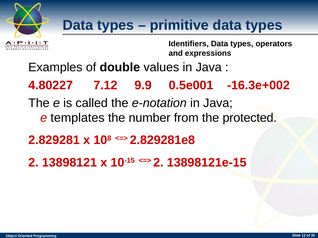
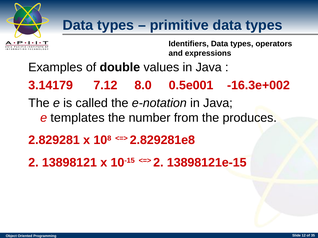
4.80227: 4.80227 -> 3.14179
9.9: 9.9 -> 8.0
protected: protected -> produces
